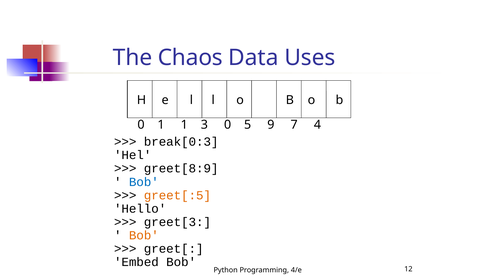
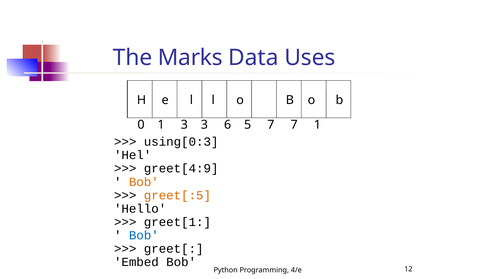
Chaos: Chaos -> Marks
1 1: 1 -> 3
3 0: 0 -> 6
5 9: 9 -> 7
7 4: 4 -> 1
break[0:3: break[0:3 -> using[0:3
greet[8:9: greet[8:9 -> greet[4:9
Bob at (144, 182) colour: blue -> orange
greet[3: greet[3 -> greet[1
Bob at (144, 236) colour: orange -> blue
